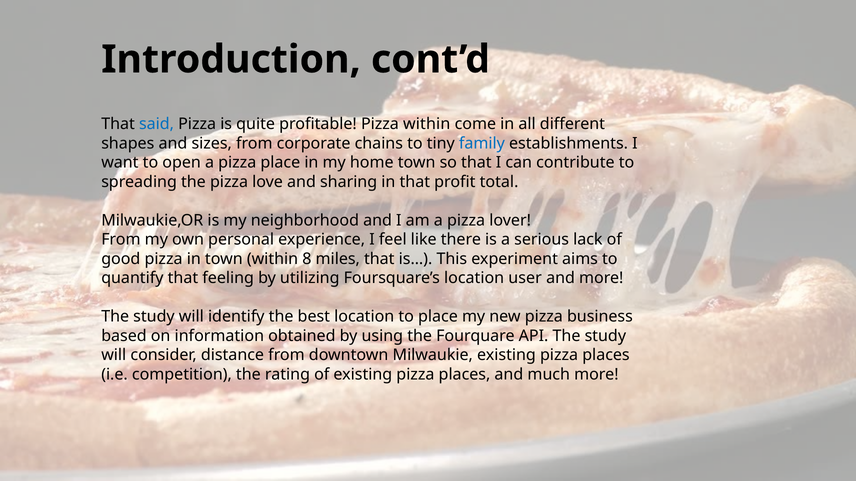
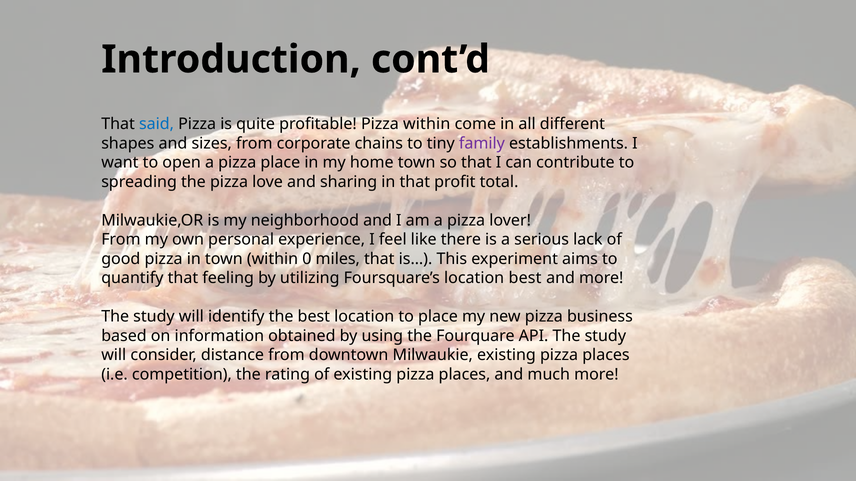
family colour: blue -> purple
8: 8 -> 0
location user: user -> best
